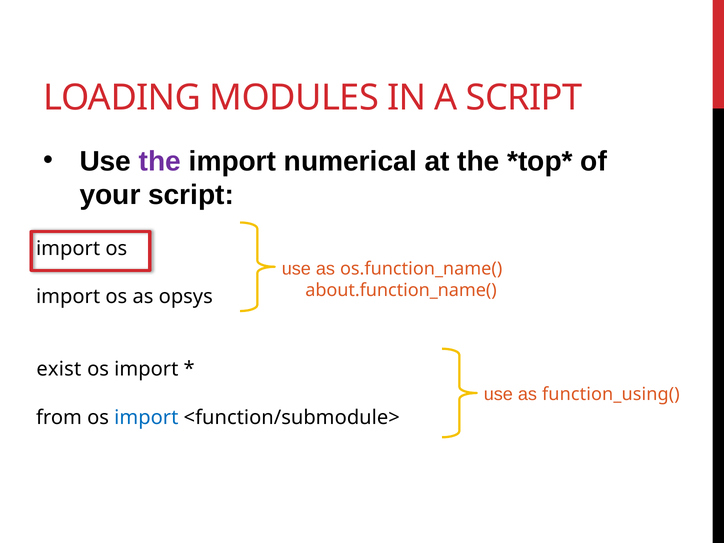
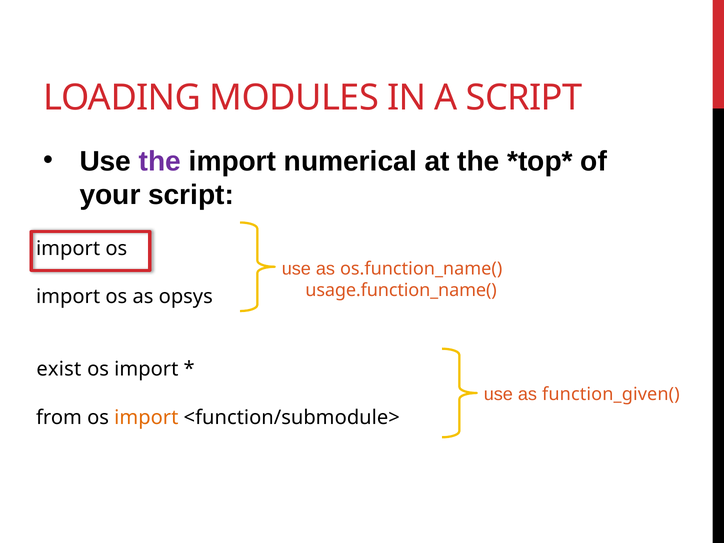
about.function_name(: about.function_name( -> usage.function_name(
function_using(: function_using( -> function_given(
import at (146, 417) colour: blue -> orange
